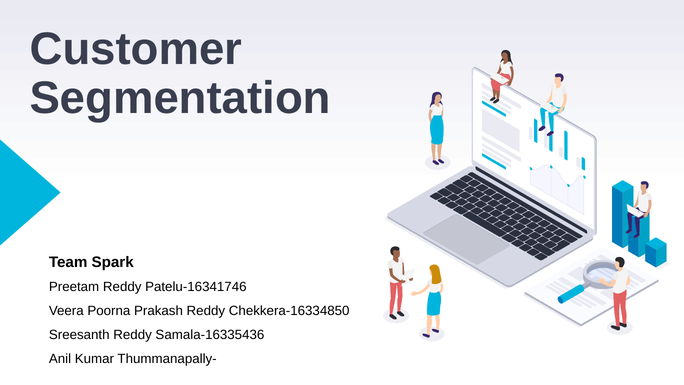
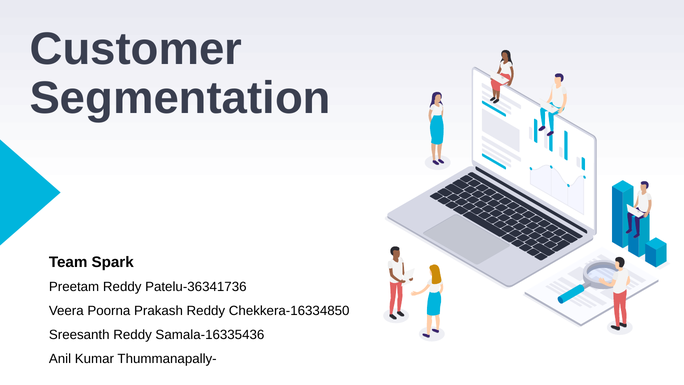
Patelu-16341746: Patelu-16341746 -> Patelu-36341736
